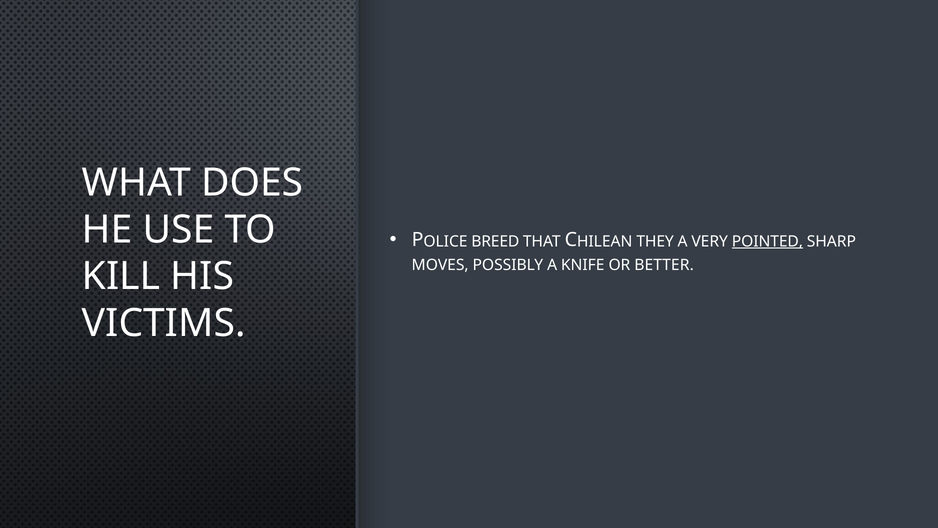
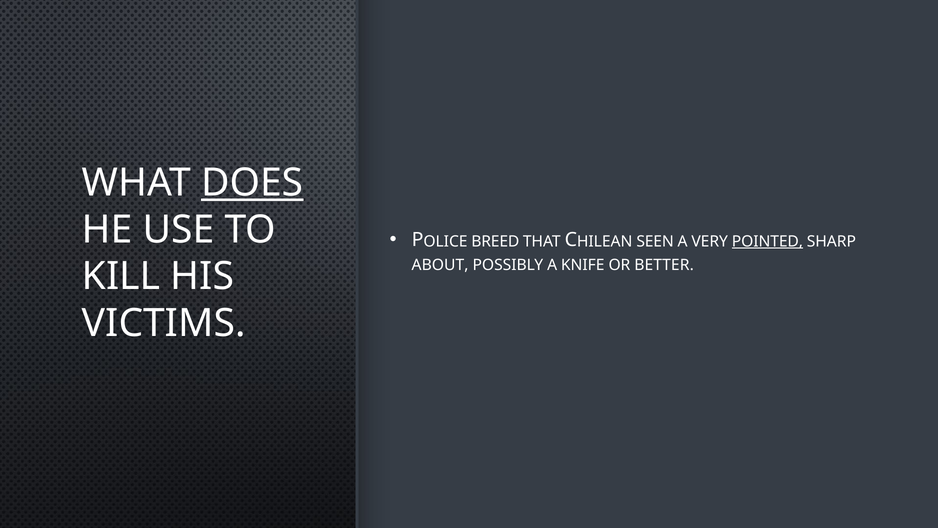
DOES underline: none -> present
THEY: THEY -> SEEN
MOVES: MOVES -> ABOUT
